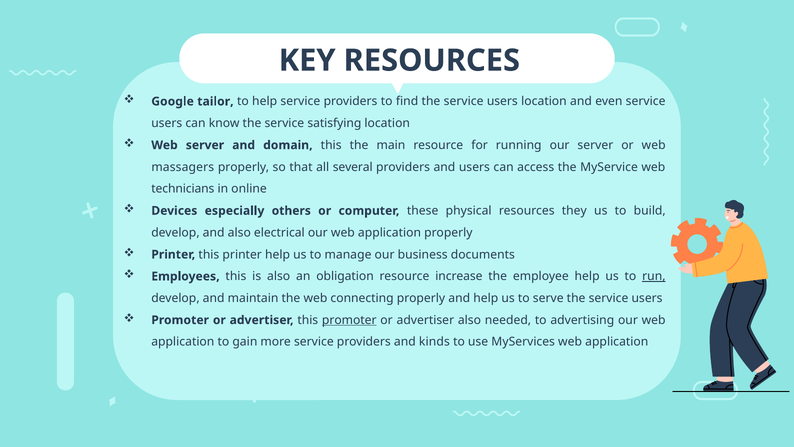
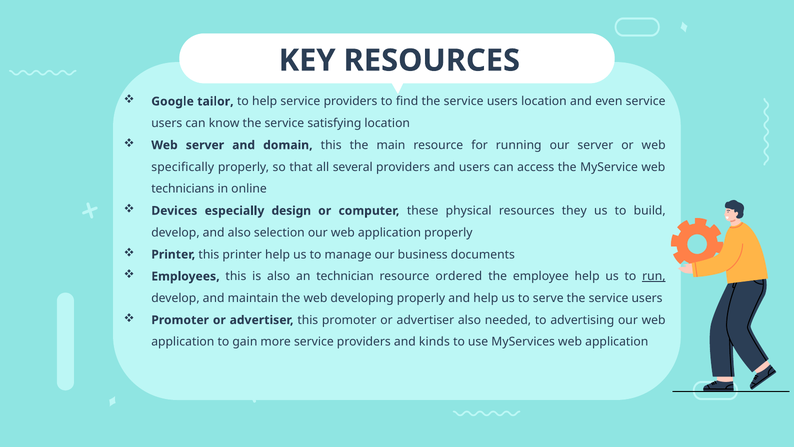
massagers: massagers -> specifically
others: others -> design
electrical: electrical -> selection
obligation: obligation -> technician
increase: increase -> ordered
connecting: connecting -> developing
promoter at (349, 320) underline: present -> none
